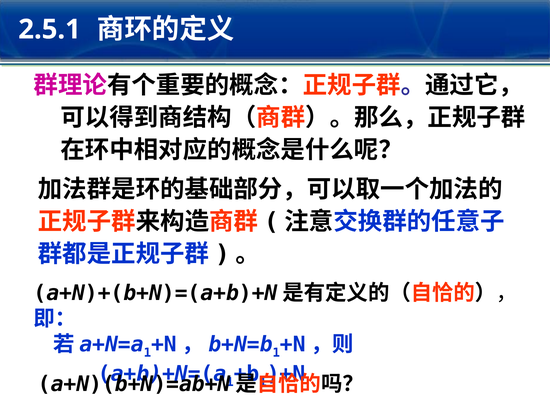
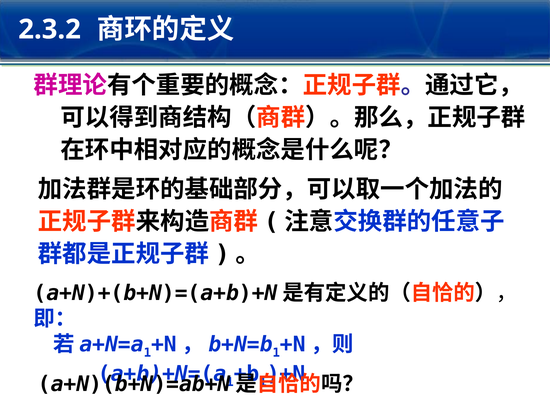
2.5.1: 2.5.1 -> 2.3.2
